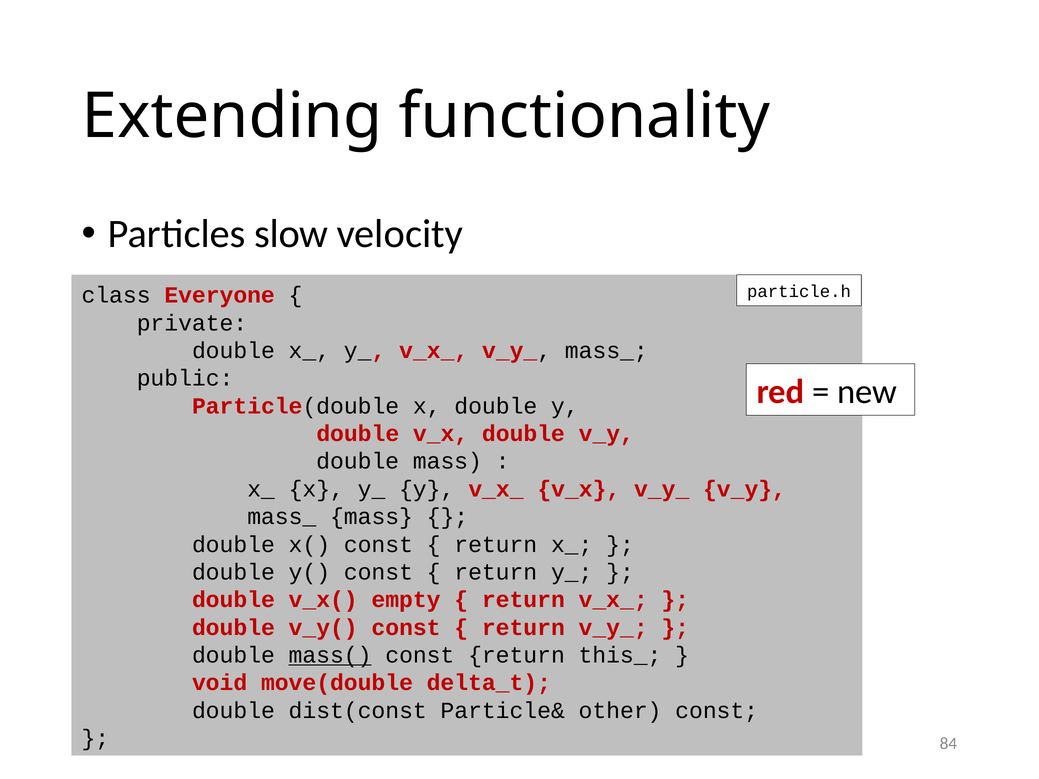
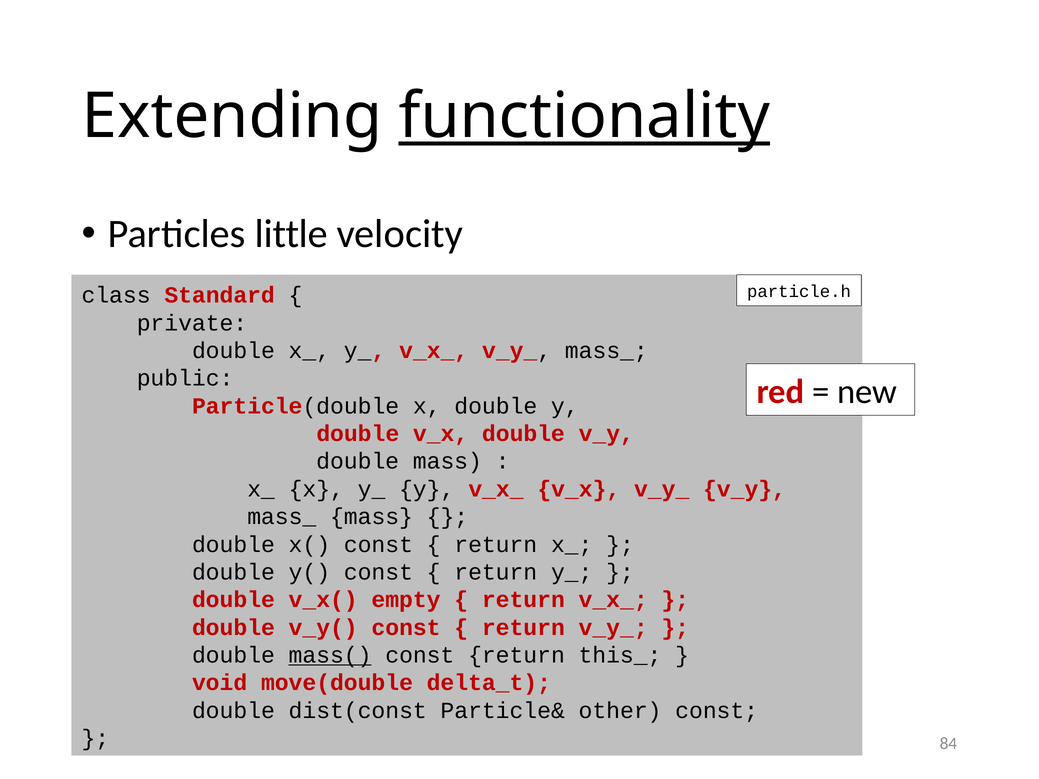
functionality underline: none -> present
slow: slow -> little
Everyone: Everyone -> Standard
